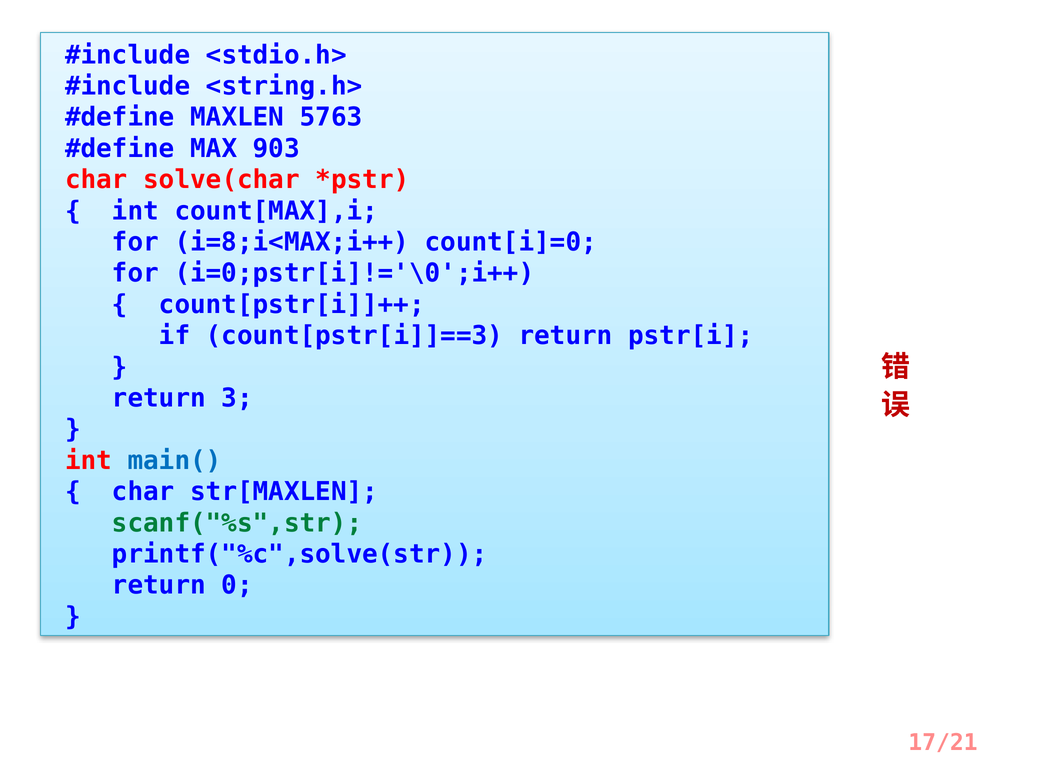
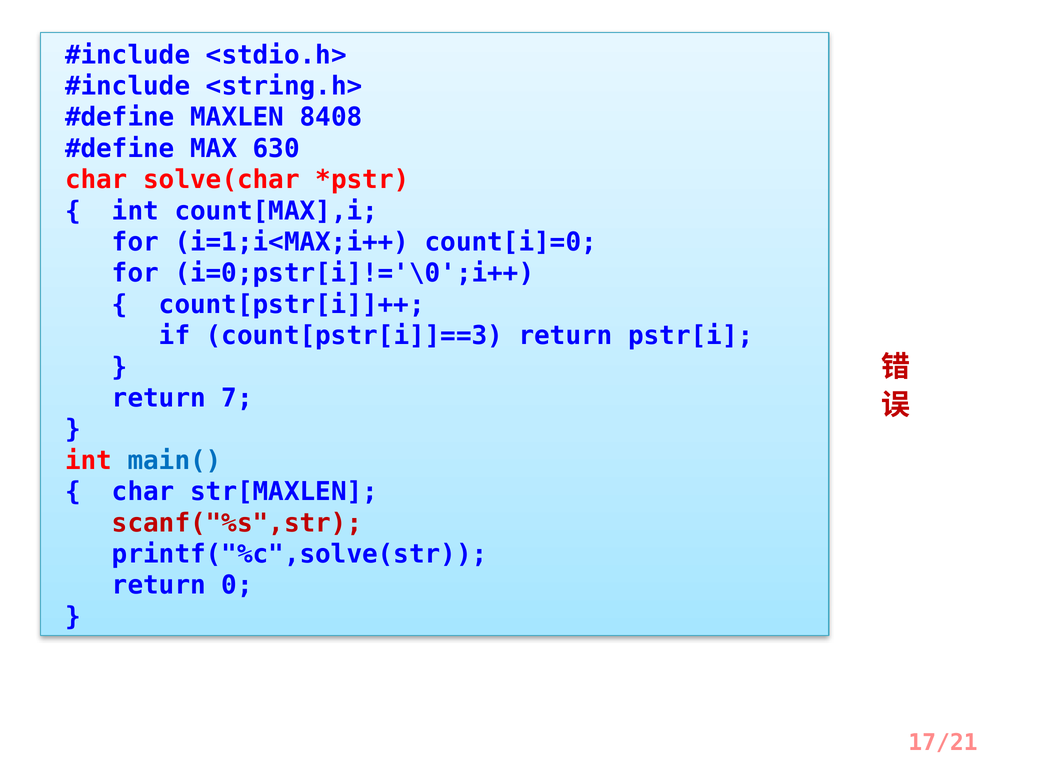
5763: 5763 -> 8408
903: 903 -> 630
i=8;i<MAX;i++: i=8;i<MAX;i++ -> i=1;i<MAX;i++
3: 3 -> 7
scanf("%s",str colour: green -> red
